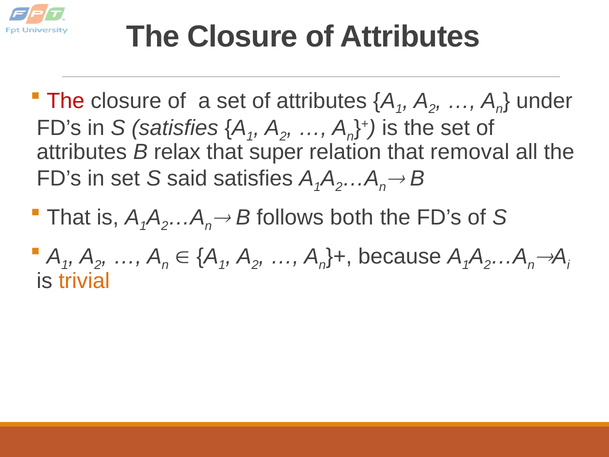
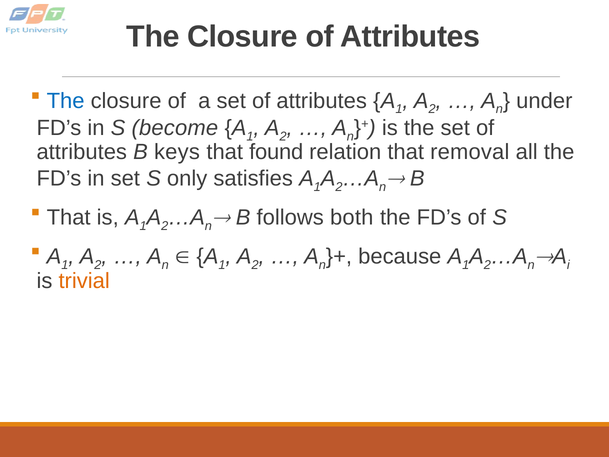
The at (66, 101) colour: red -> blue
S satisfies: satisfies -> become
relax: relax -> keys
super: super -> found
said: said -> only
